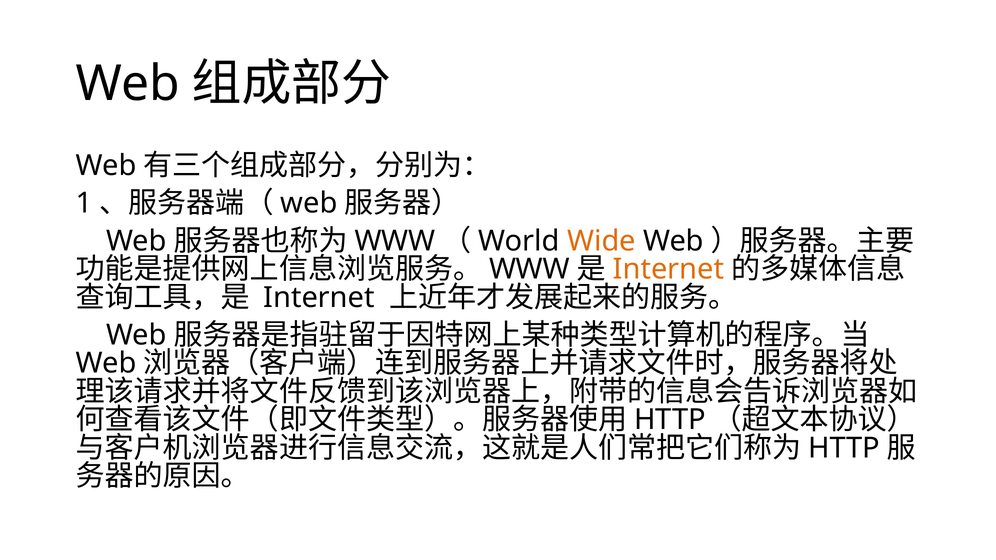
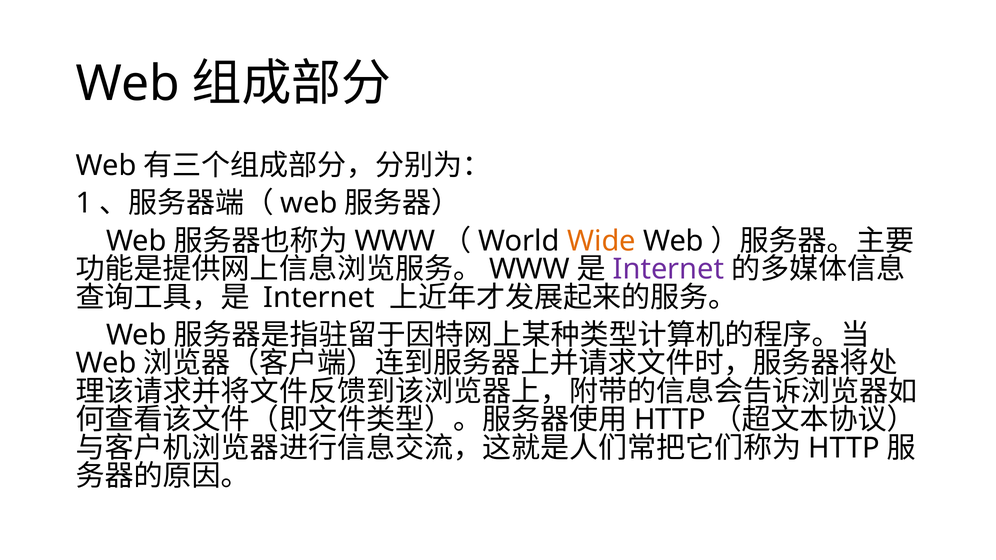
Internet at (669, 269) colour: orange -> purple
